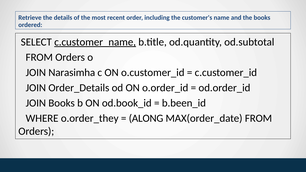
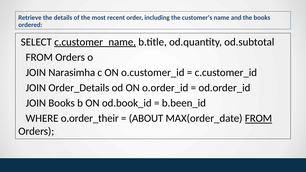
o.order_they: o.order_they -> o.order_their
ALONG: ALONG -> ABOUT
FROM at (258, 119) underline: none -> present
